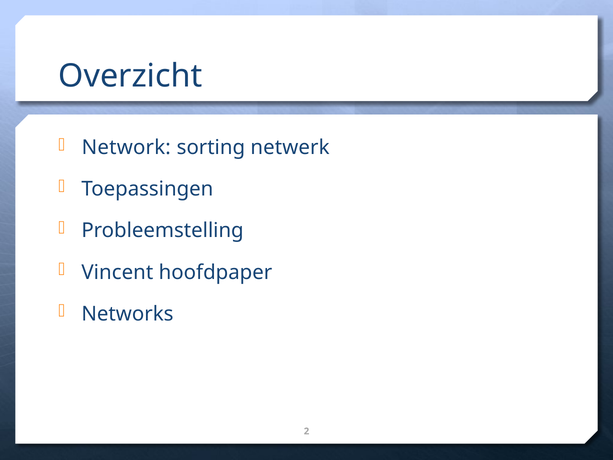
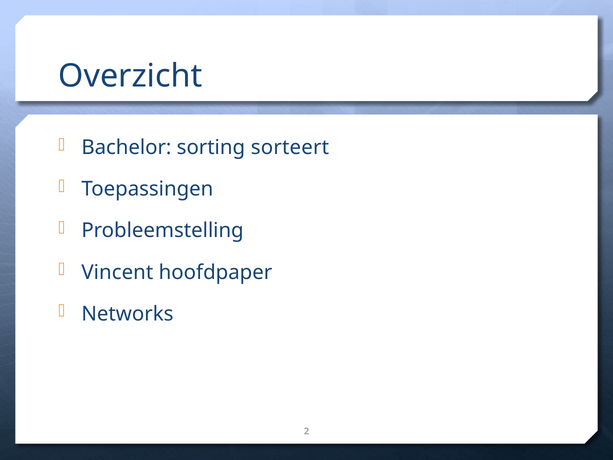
Network: Network -> Bachelor
netwerk: netwerk -> sorteert
